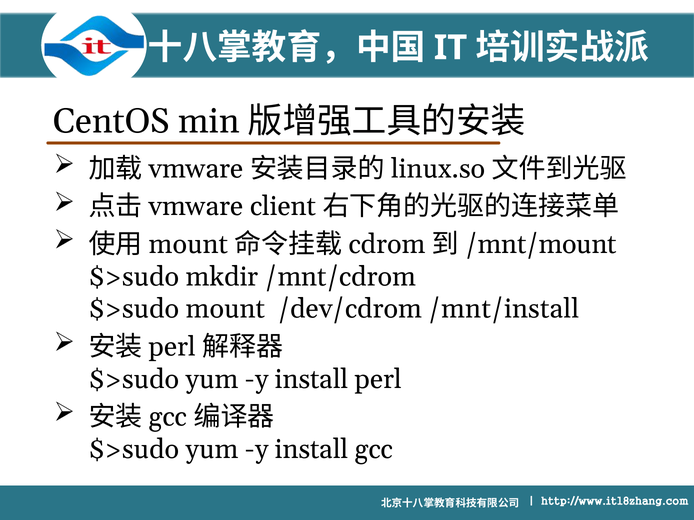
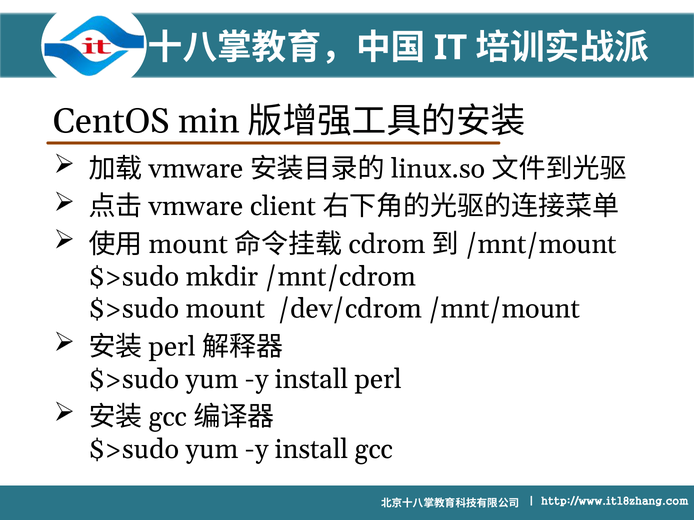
/dev/cdrom /mnt/install: /mnt/install -> /mnt/mount
